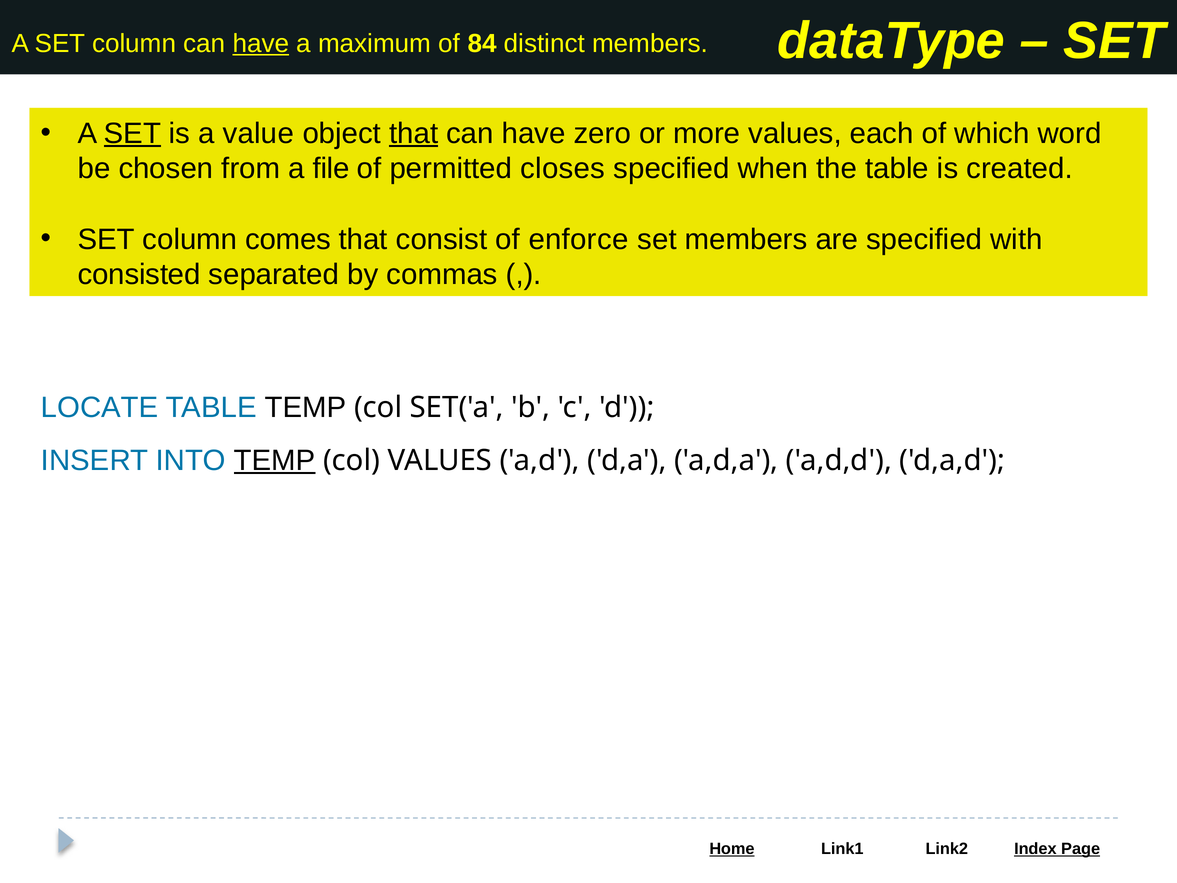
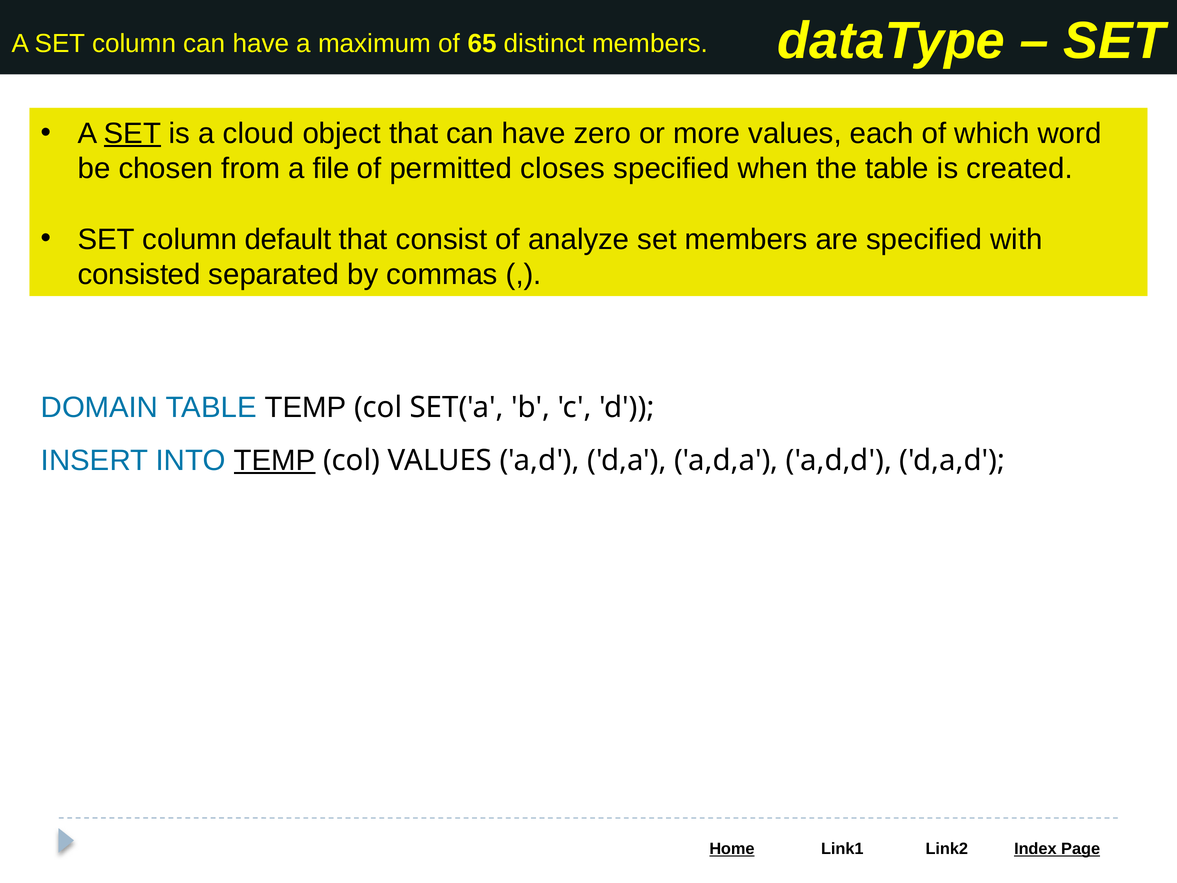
have at (261, 44) underline: present -> none
84: 84 -> 65
value: value -> cloud
that at (414, 133) underline: present -> none
comes: comes -> default
enforce: enforce -> analyze
LOCATE: LOCATE -> DOMAIN
